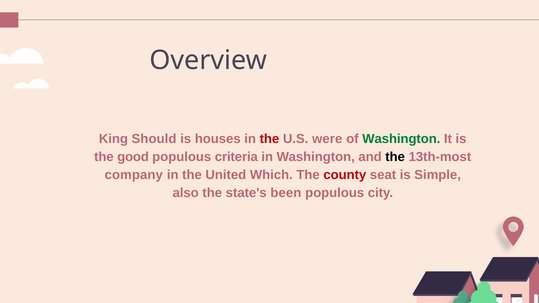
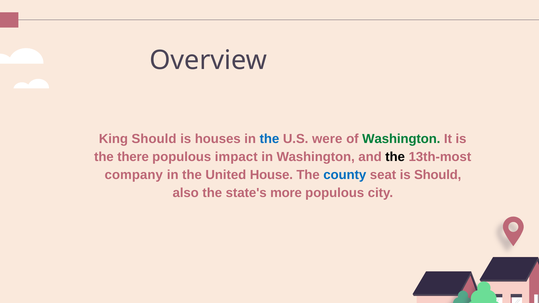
the at (269, 139) colour: red -> blue
good: good -> there
criteria: criteria -> impact
Which: Which -> House
county colour: red -> blue
is Simple: Simple -> Should
been: been -> more
